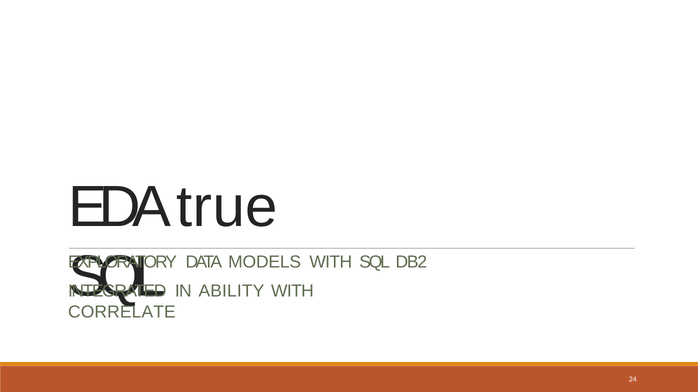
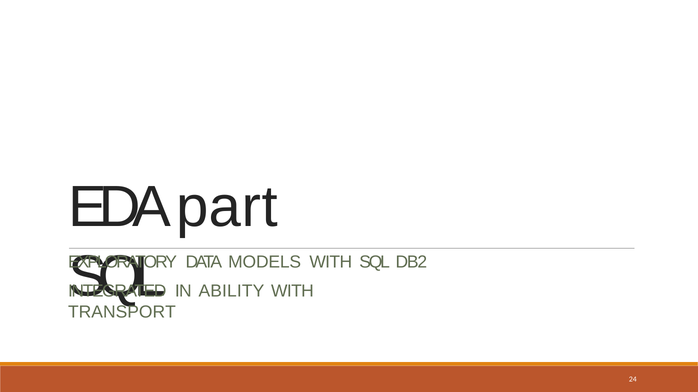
true: true -> part
CORRELATE: CORRELATE -> TRANSPORT
